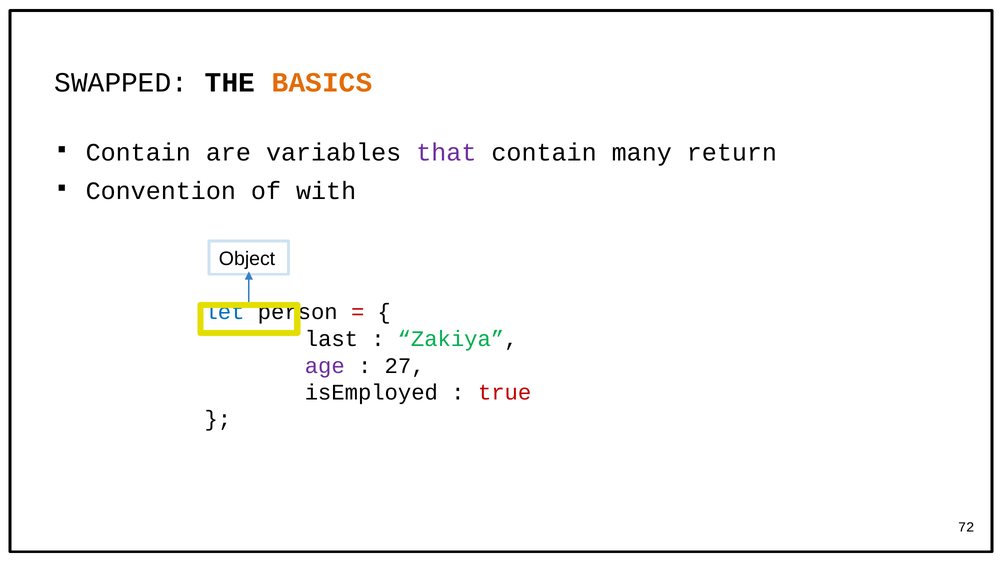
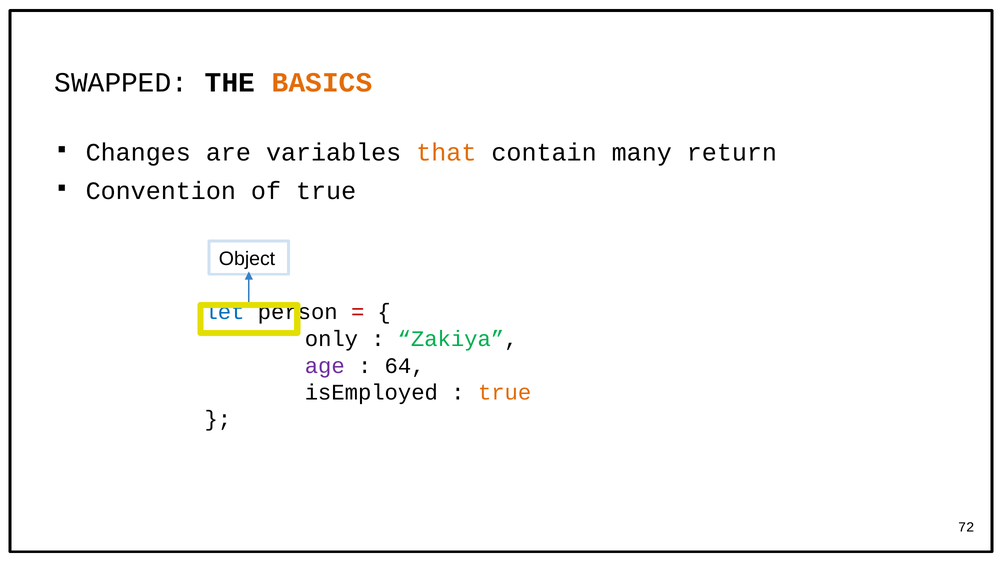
Contain at (138, 153): Contain -> Changes
that colour: purple -> orange
of with: with -> true
last: last -> only
27: 27 -> 64
true at (505, 393) colour: red -> orange
